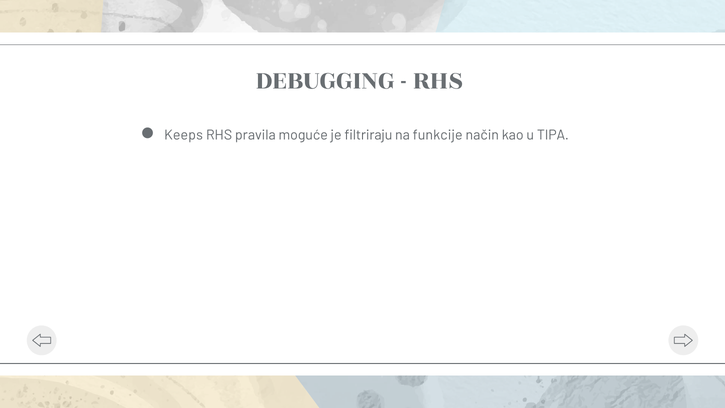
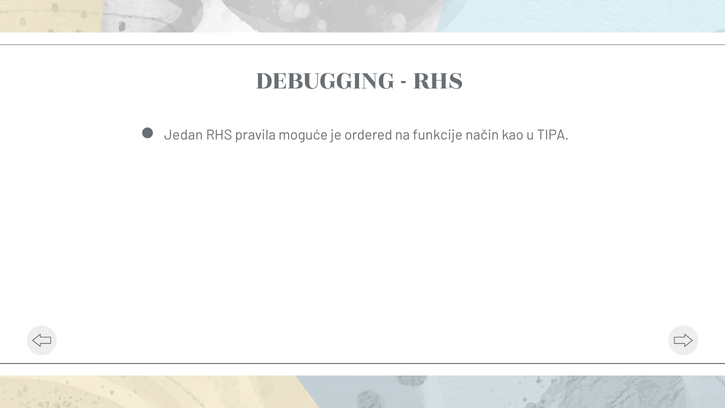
Keeps: Keeps -> Jedan
filtriraju: filtriraju -> ordered
